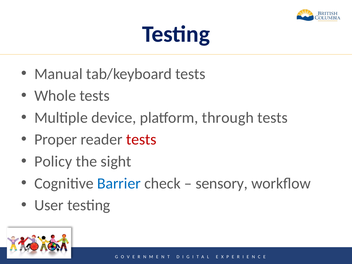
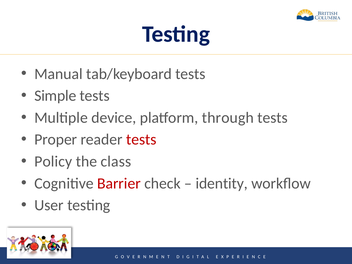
Whole: Whole -> Simple
sight: sight -> class
Barrier colour: blue -> red
sensory: sensory -> identity
